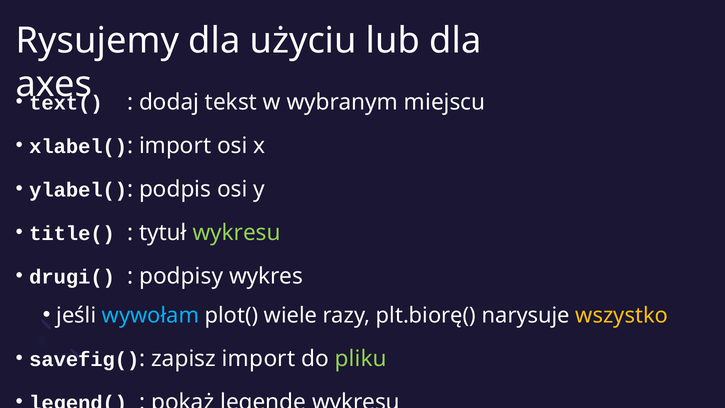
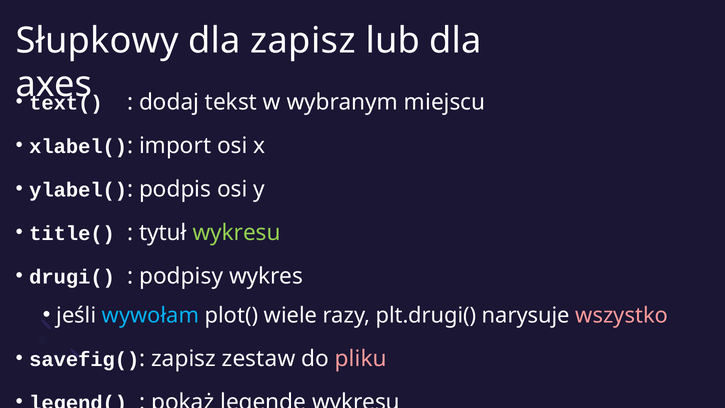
Rysujemy: Rysujemy -> Słupkowy
dla użyciu: użyciu -> zapisz
plt.biorę(: plt.biorę( -> plt.drugi(
wszystko colour: yellow -> pink
zapisz import: import -> zestaw
pliku colour: light green -> pink
